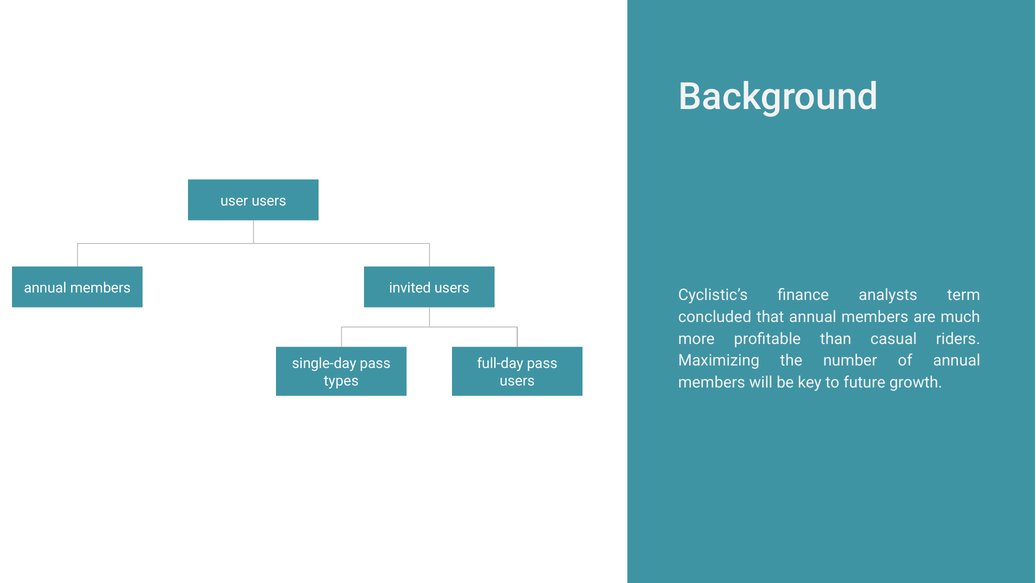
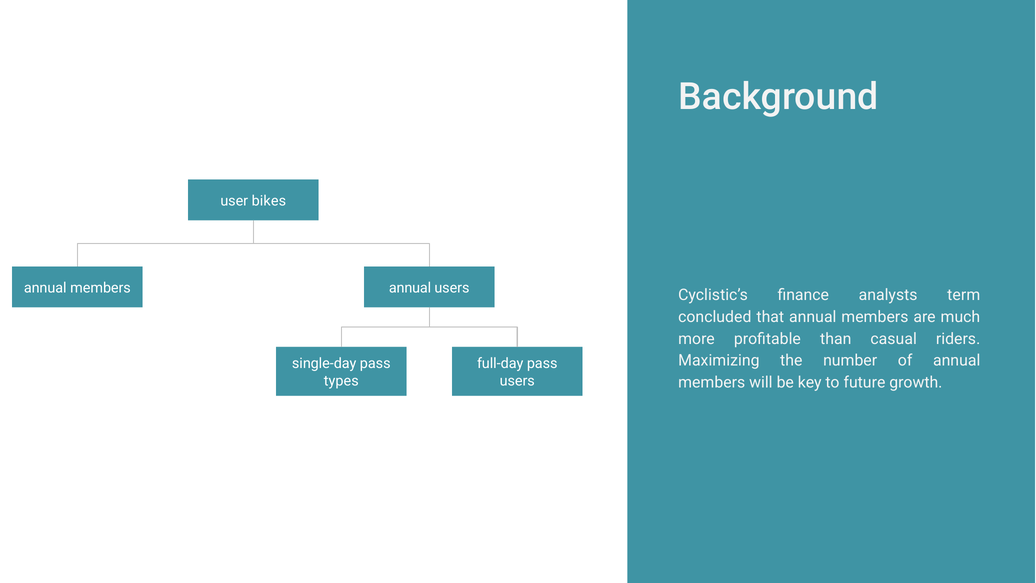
user users: users -> bikes
members invited: invited -> annual
